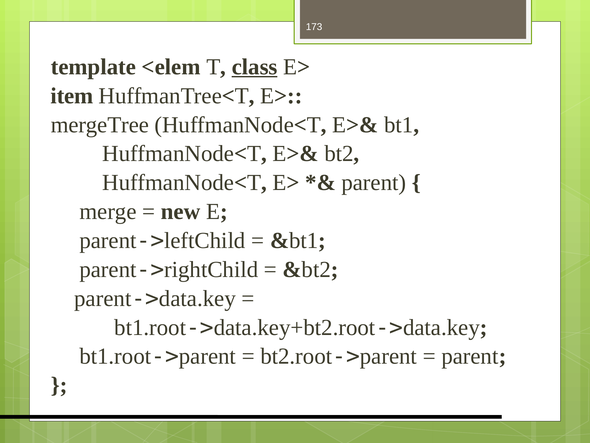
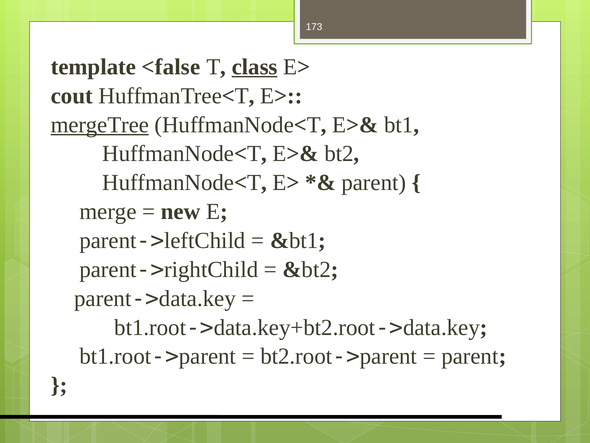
<elem: <elem -> <false
item: item -> cout
mergeTree underline: none -> present
